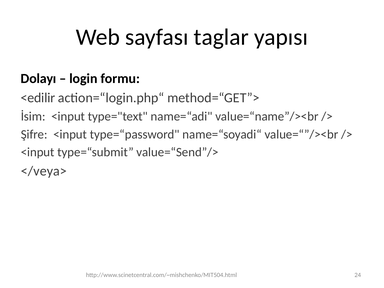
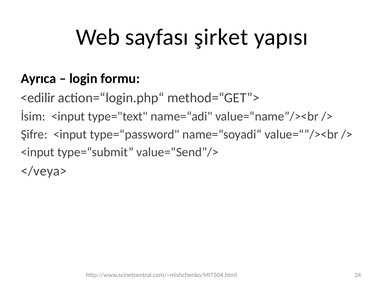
taglar: taglar -> şirket
Dolayı: Dolayı -> Ayrıca
